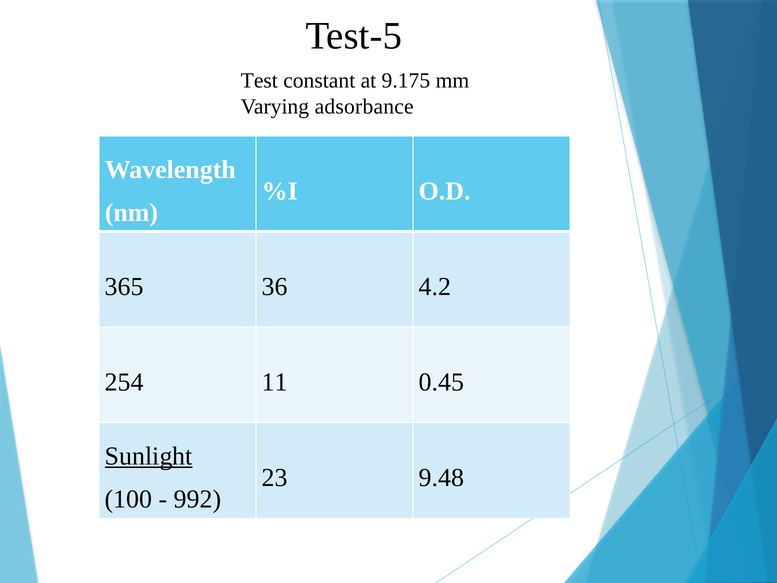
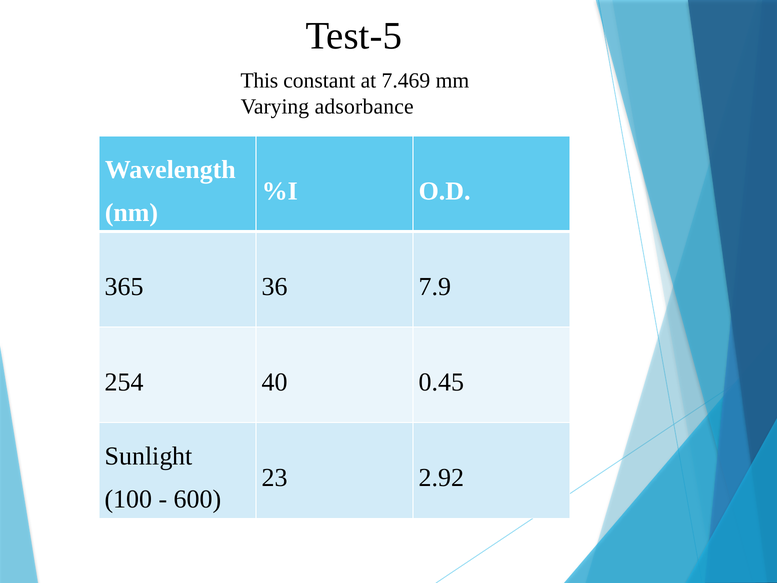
Test: Test -> This
9.175: 9.175 -> 7.469
4.2: 4.2 -> 7.9
11: 11 -> 40
Sunlight underline: present -> none
9.48: 9.48 -> 2.92
992: 992 -> 600
